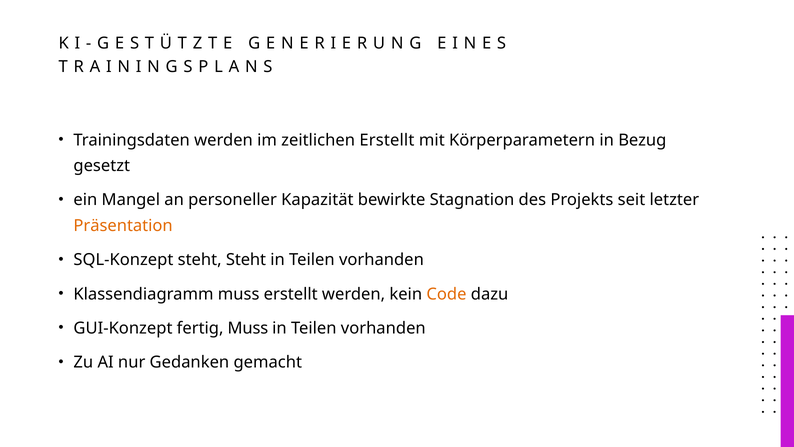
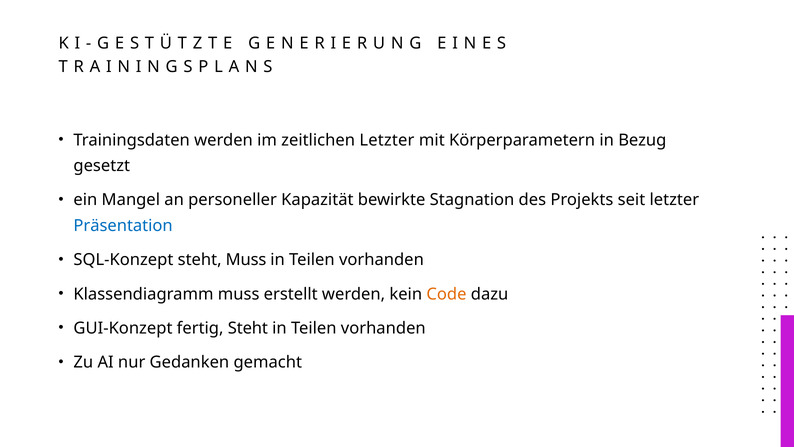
zeitlichen Erstellt: Erstellt -> Letzter
Präsentation colour: orange -> blue
steht Steht: Steht -> Muss
fertig Muss: Muss -> Steht
